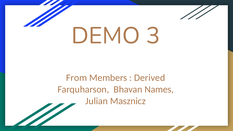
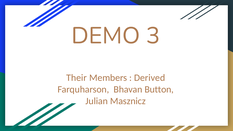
From: From -> Their
Names: Names -> Button
